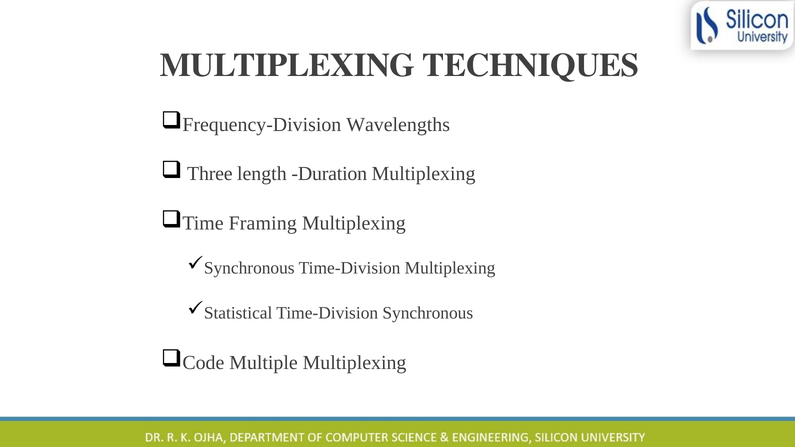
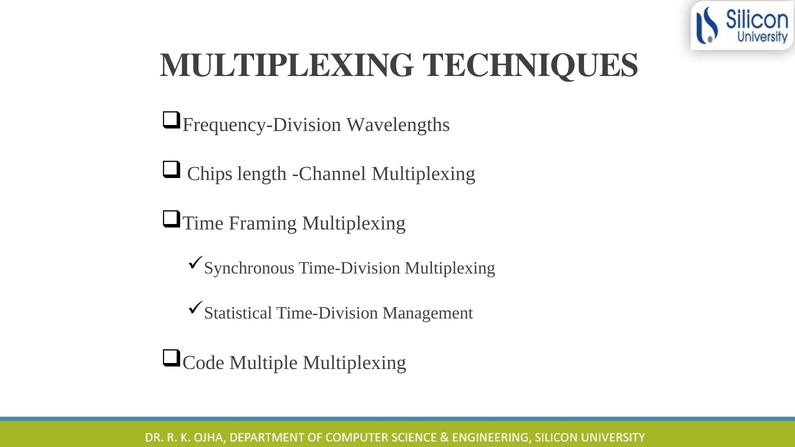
Three: Three -> Chips
Duration: Duration -> Channel
Time-Division Synchronous: Synchronous -> Management
